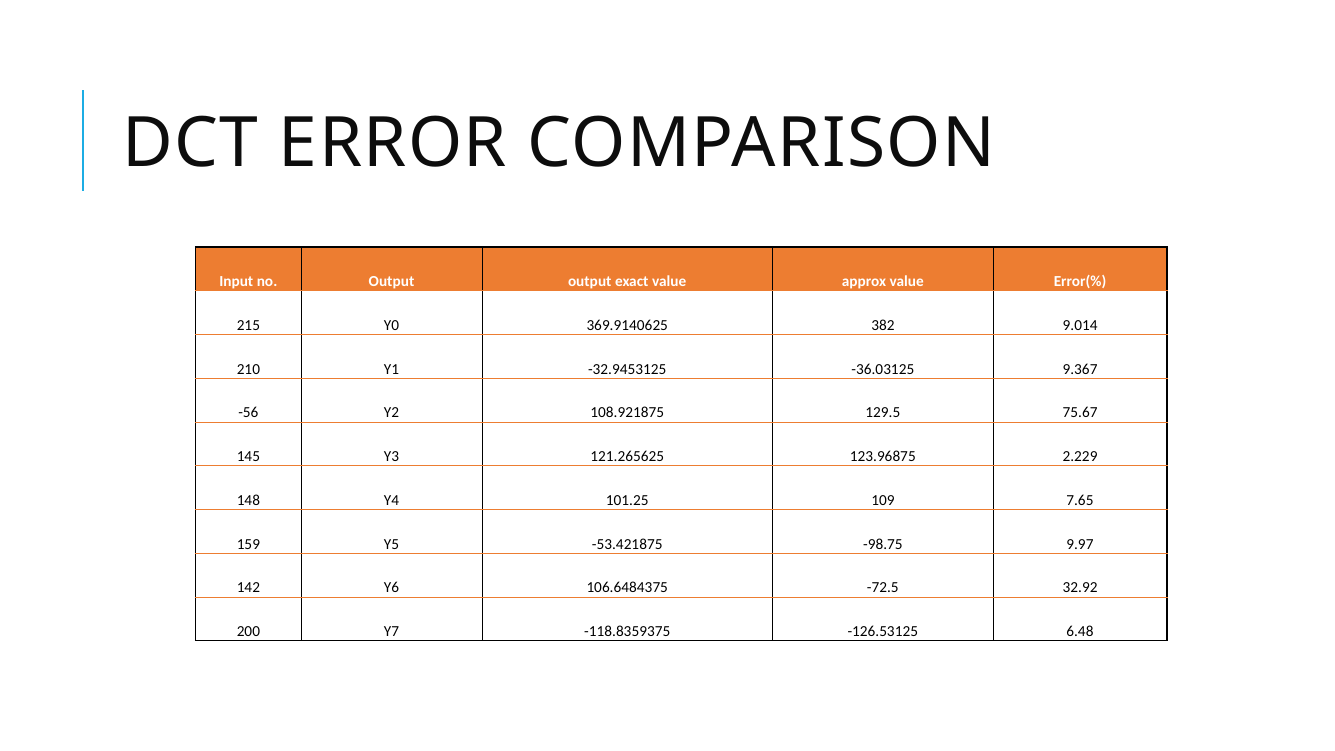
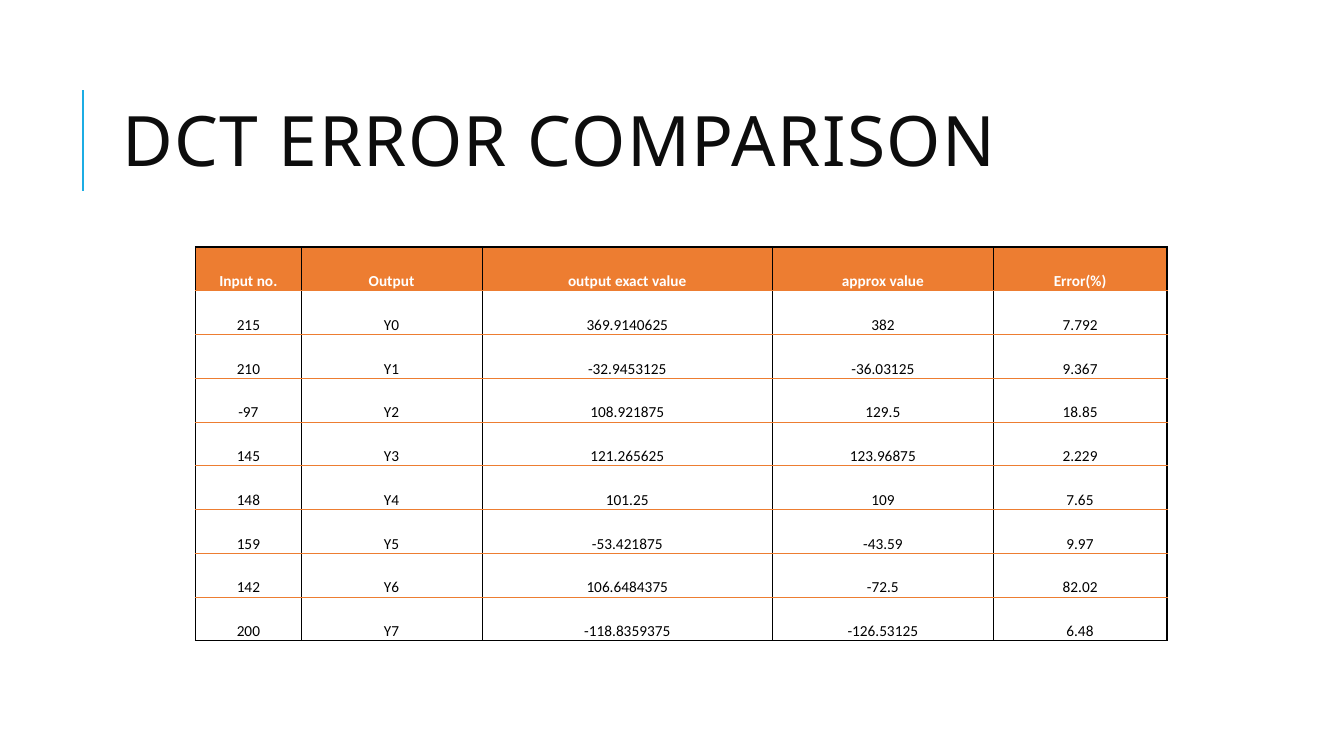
9.014: 9.014 -> 7.792
-56: -56 -> -97
75.67: 75.67 -> 18.85
-98.75: -98.75 -> -43.59
32.92: 32.92 -> 82.02
